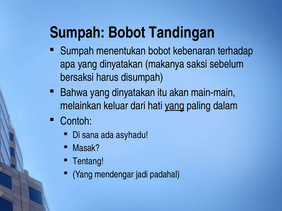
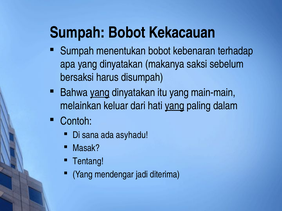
Tandingan: Tandingan -> Kekacauan
yang at (100, 93) underline: none -> present
itu akan: akan -> yang
padahal: padahal -> diterima
